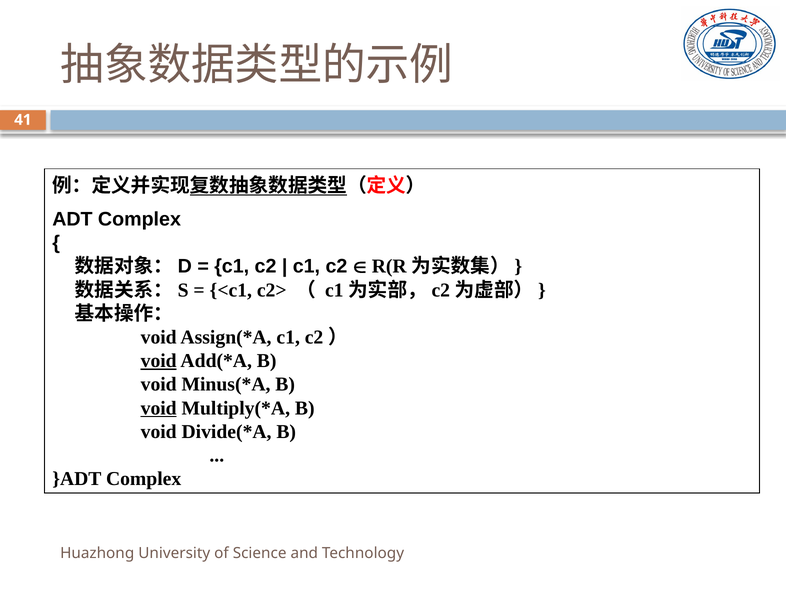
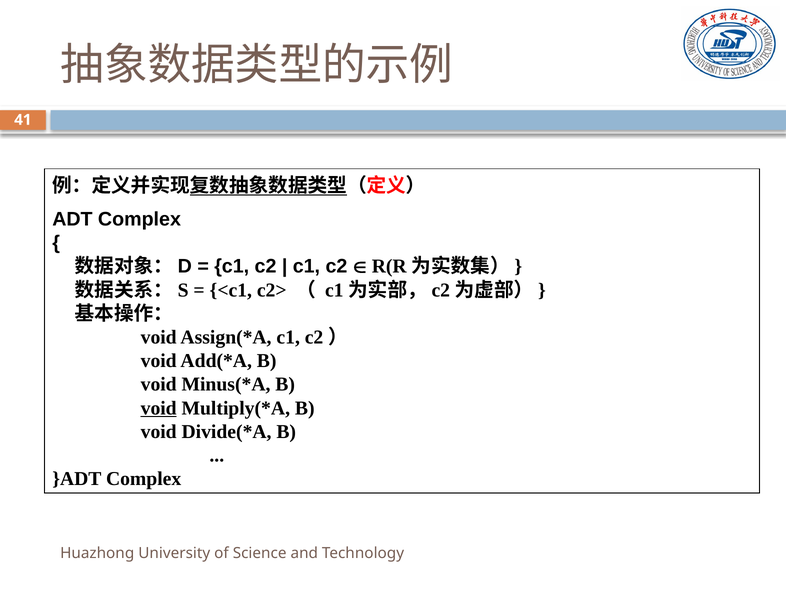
void at (159, 361) underline: present -> none
